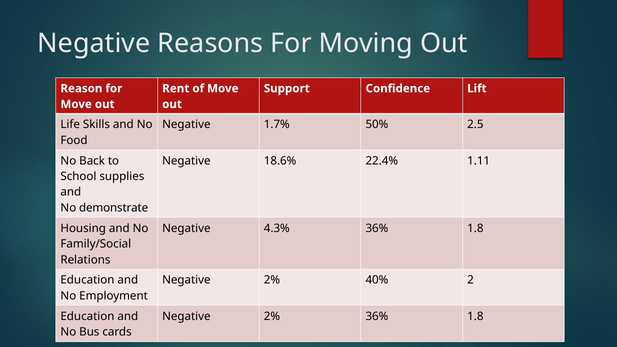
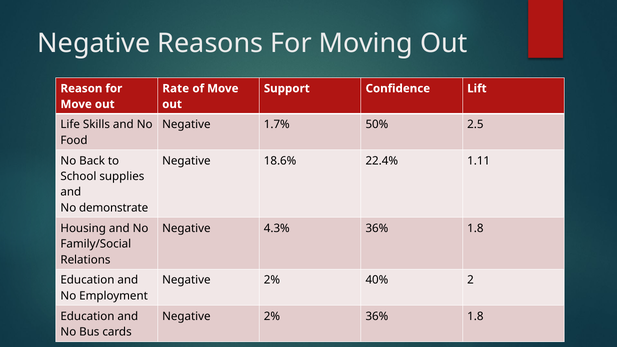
Rent: Rent -> Rate
